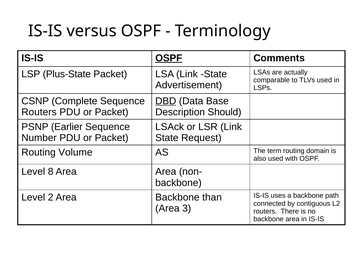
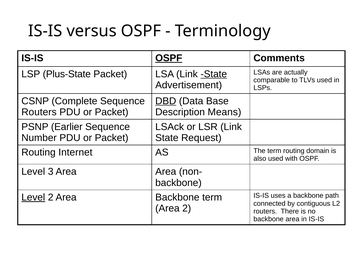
State at (214, 74) underline: none -> present
Should: Should -> Means
Volume: Volume -> Internet
8: 8 -> 3
Level at (33, 197) underline: none -> present
Backbone than: than -> term
Area 3: 3 -> 2
